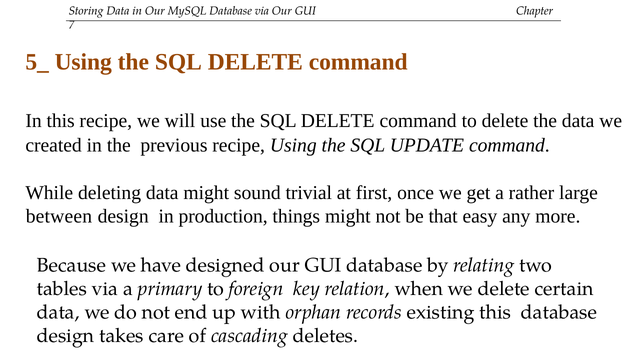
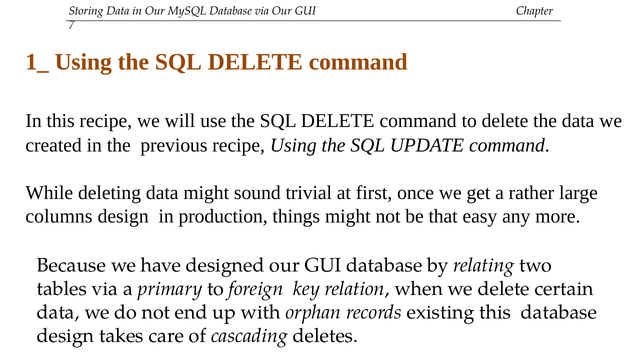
5_: 5_ -> 1_
between: between -> columns
